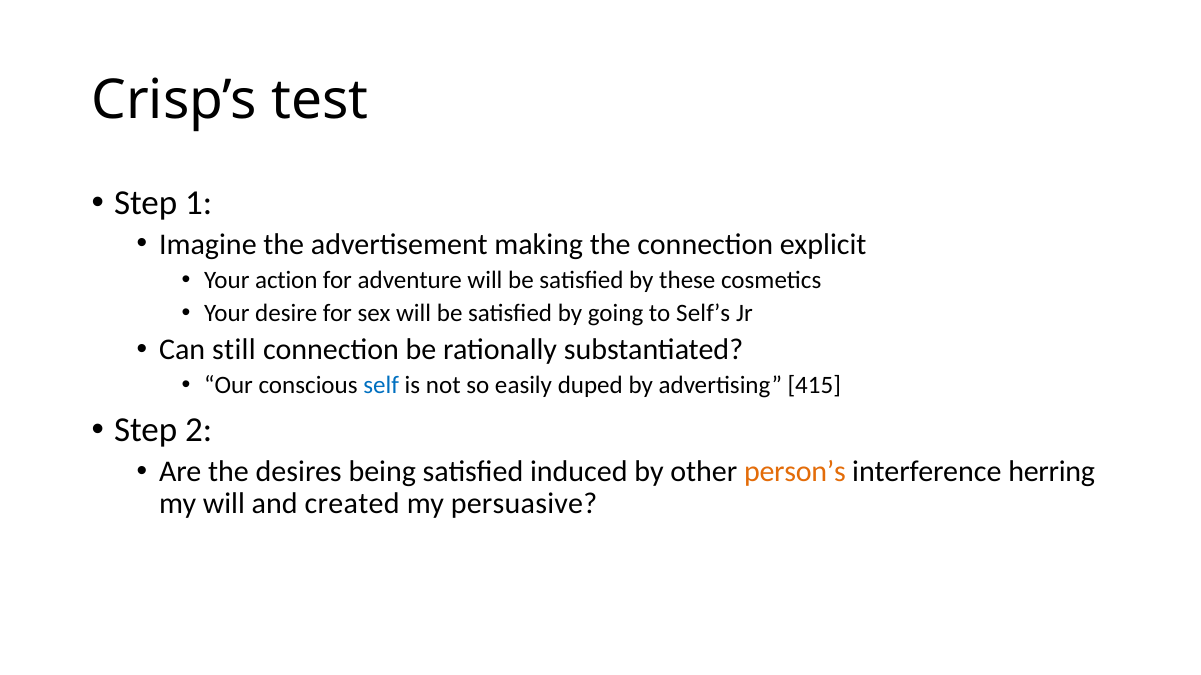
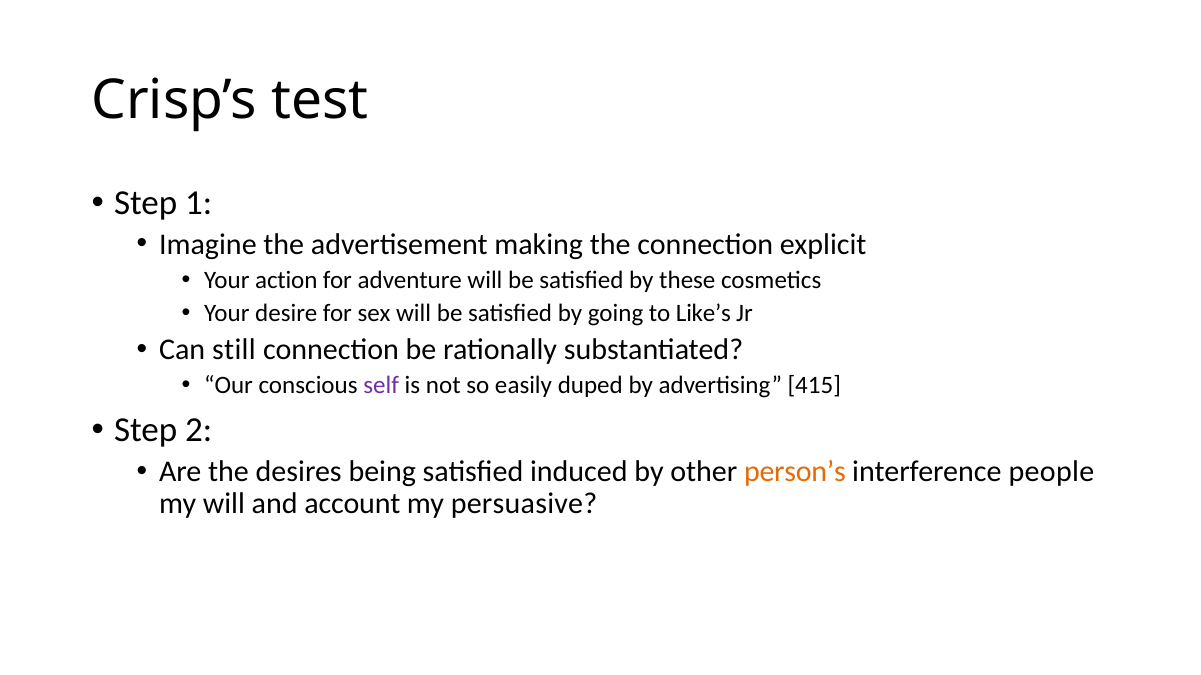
Self’s: Self’s -> Like’s
self colour: blue -> purple
herring: herring -> people
created: created -> account
